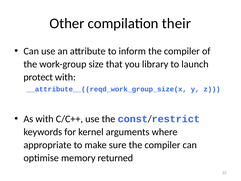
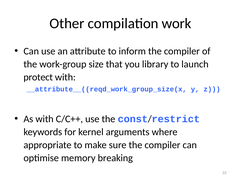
their: their -> work
returned: returned -> breaking
